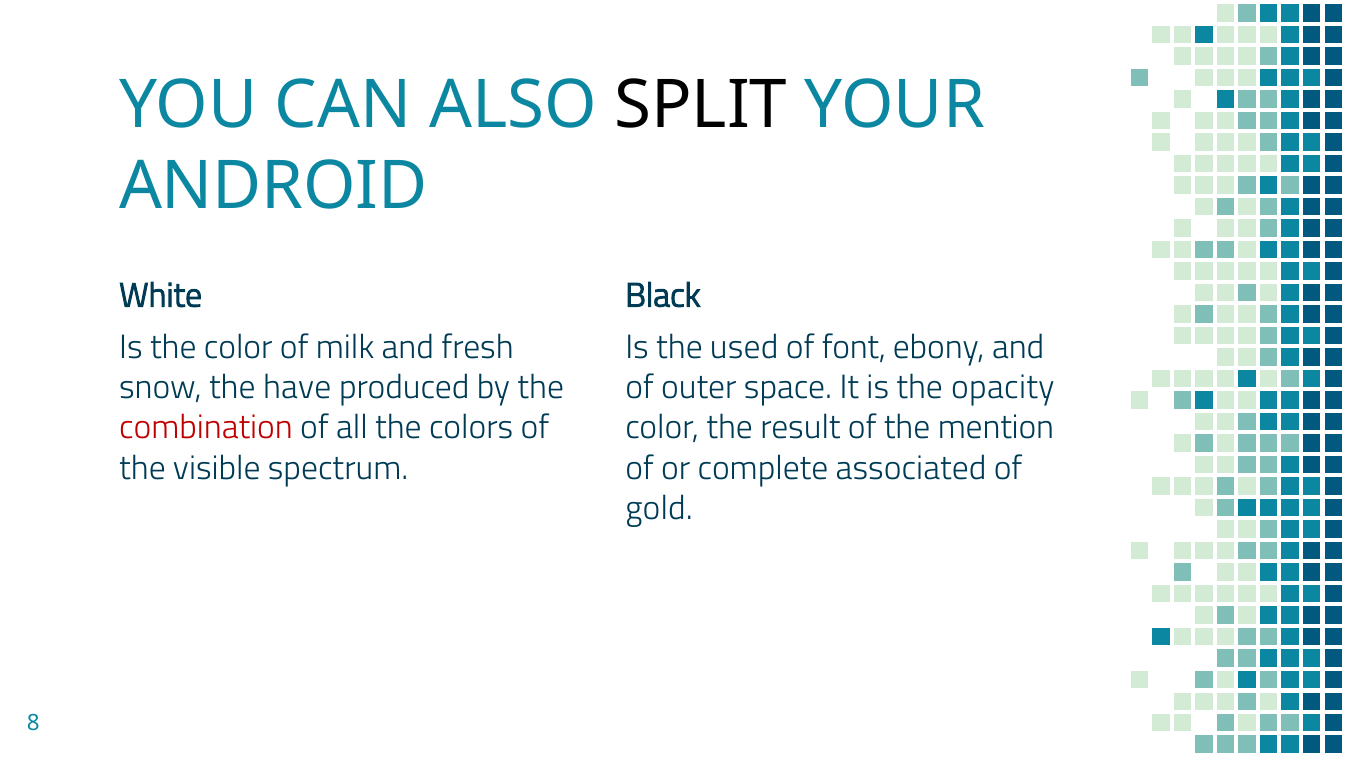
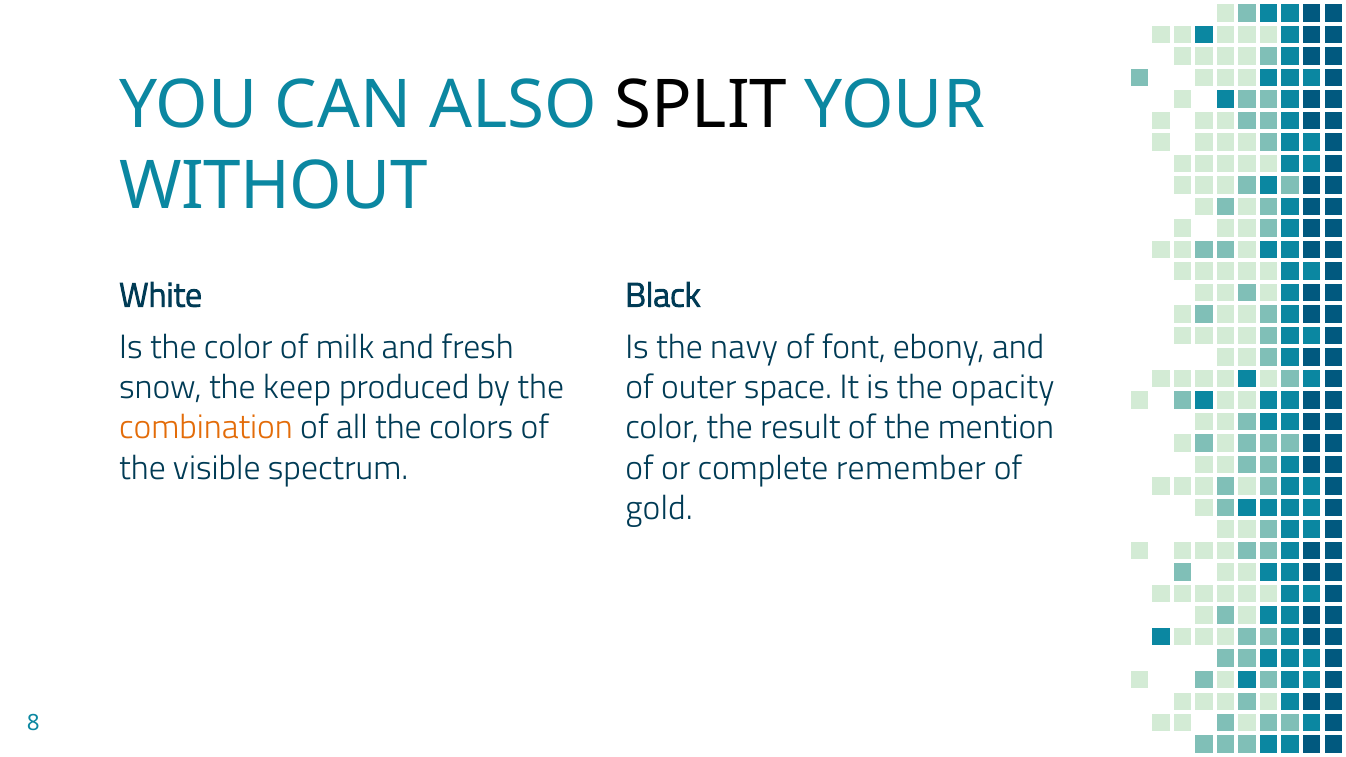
ANDROID: ANDROID -> WITHOUT
used: used -> navy
have: have -> keep
combination colour: red -> orange
associated: associated -> remember
